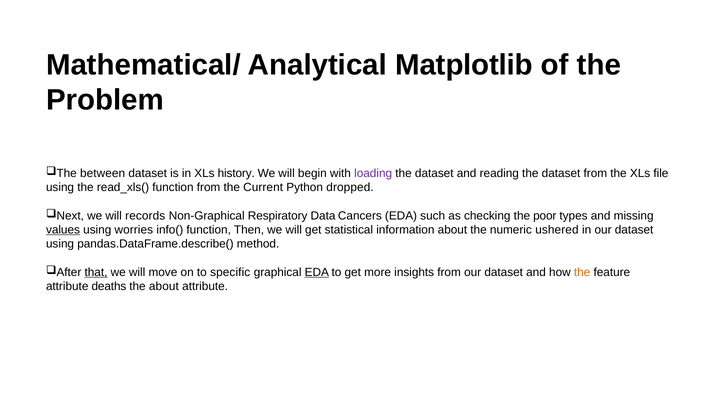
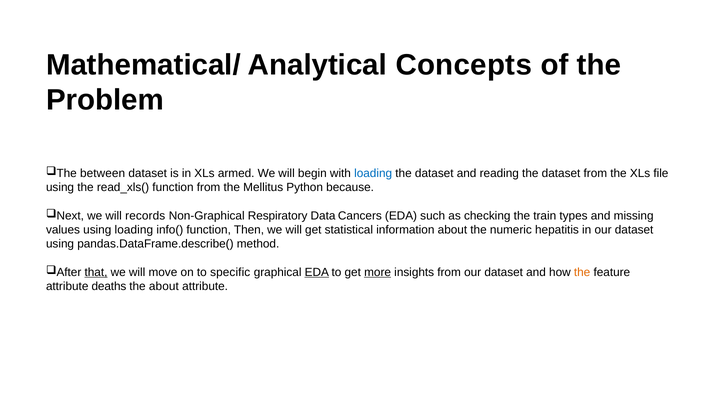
Matplotlib: Matplotlib -> Concepts
history: history -> armed
loading at (373, 173) colour: purple -> blue
Current: Current -> Mellitus
dropped: dropped -> because
poor: poor -> train
values underline: present -> none
using worries: worries -> loading
ushered: ushered -> hepatitis
more underline: none -> present
